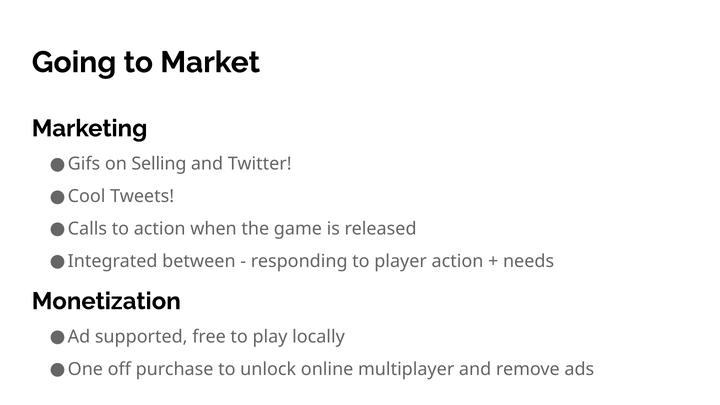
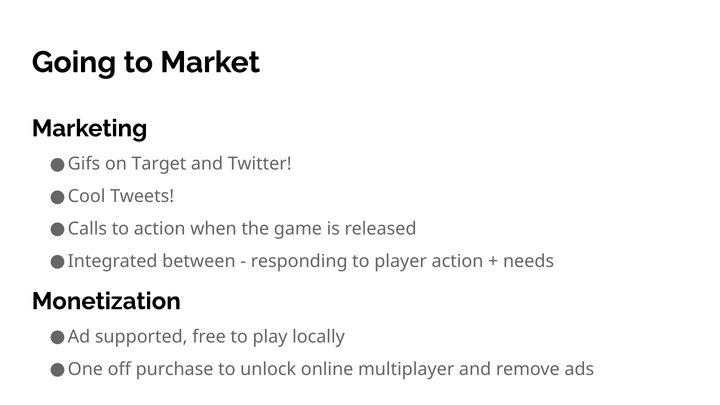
Selling: Selling -> Target
